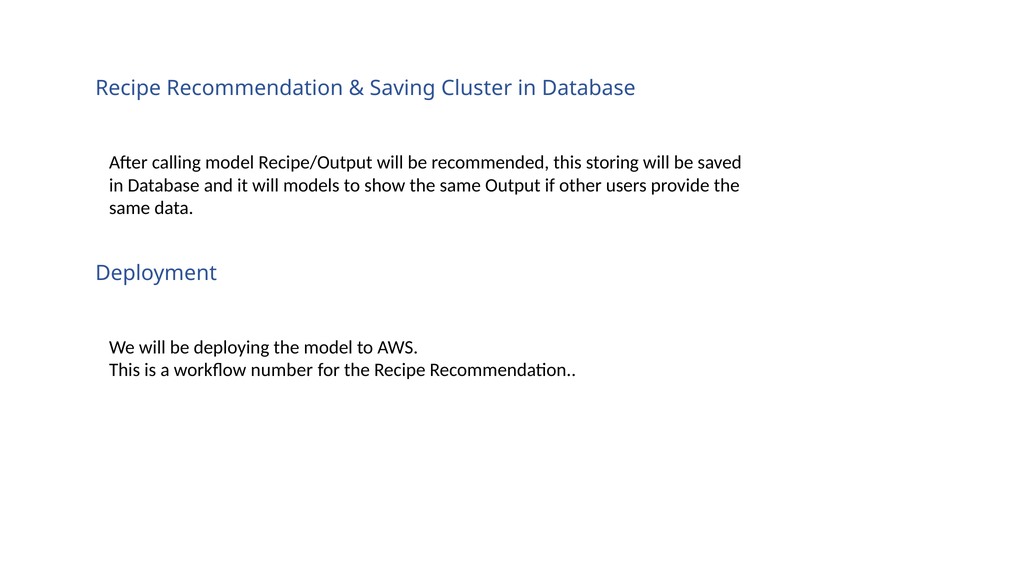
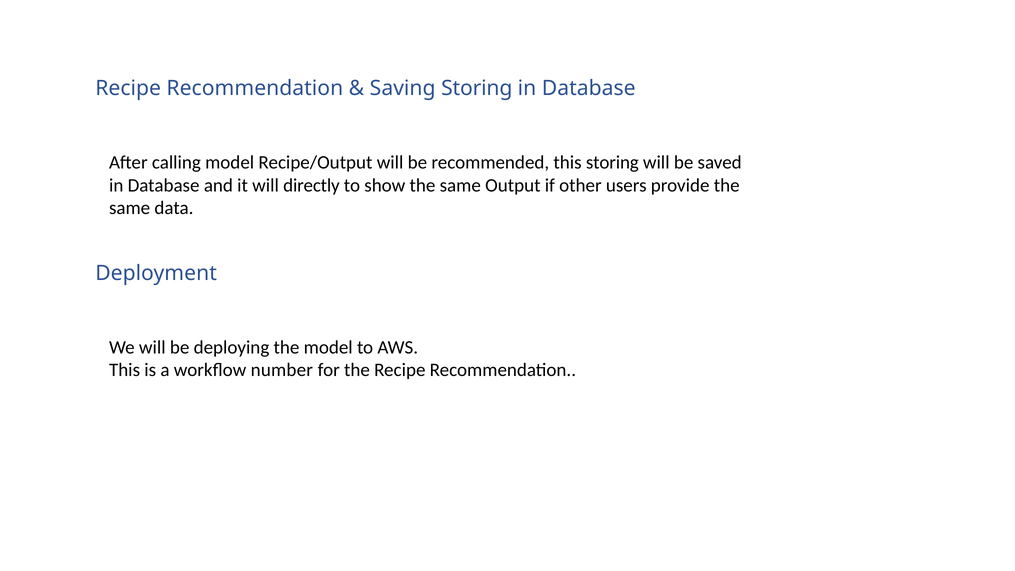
Saving Cluster: Cluster -> Storing
models: models -> directly
